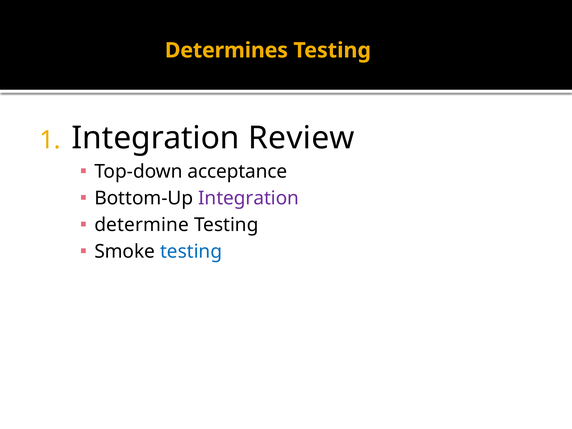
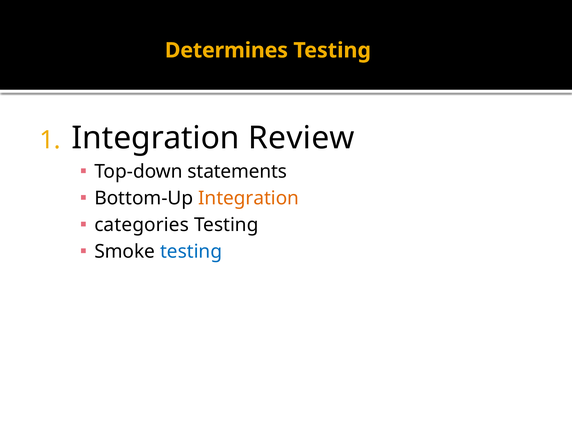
acceptance: acceptance -> statements
Integration at (249, 198) colour: purple -> orange
determine: determine -> categories
